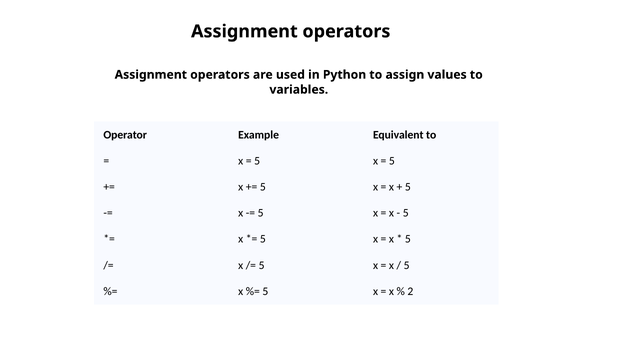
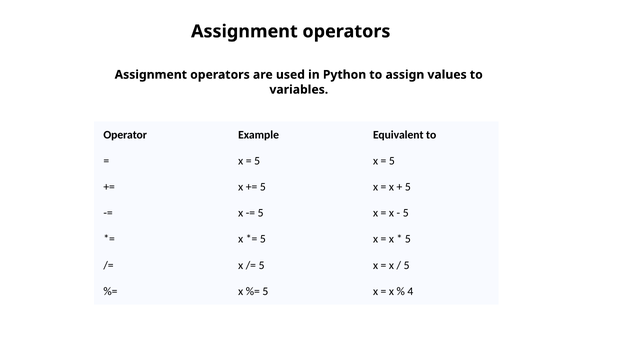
2: 2 -> 4
